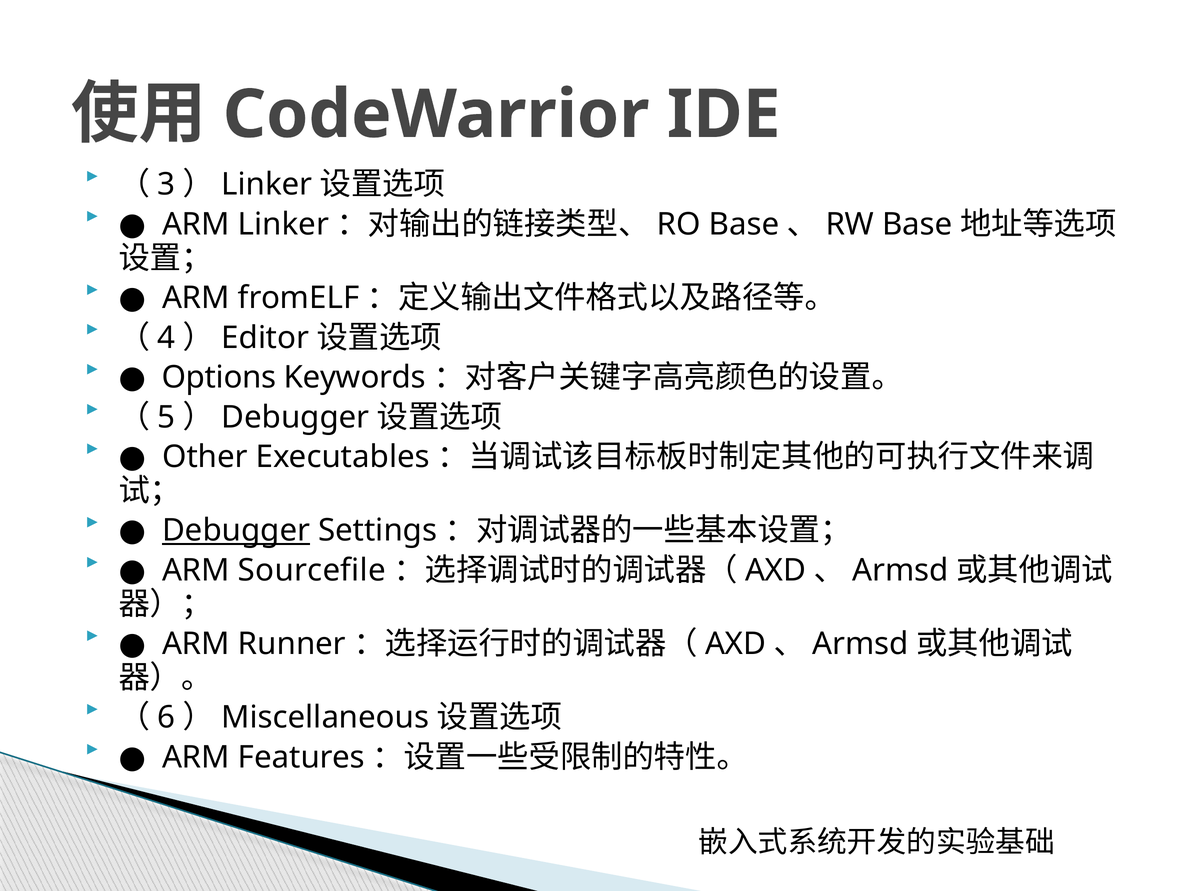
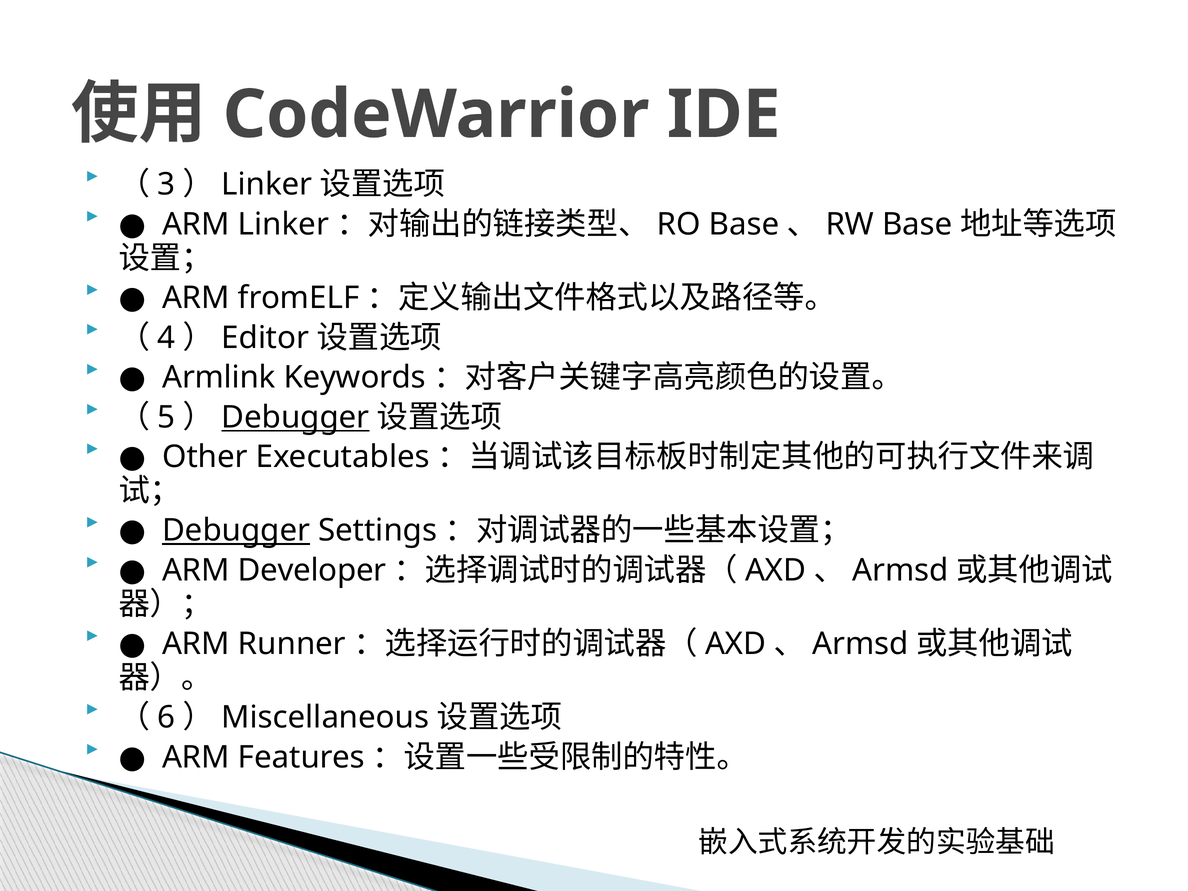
Options: Options -> Armlink
Debugger at (295, 417) underline: none -> present
Sourcefile: Sourcefile -> Developer
